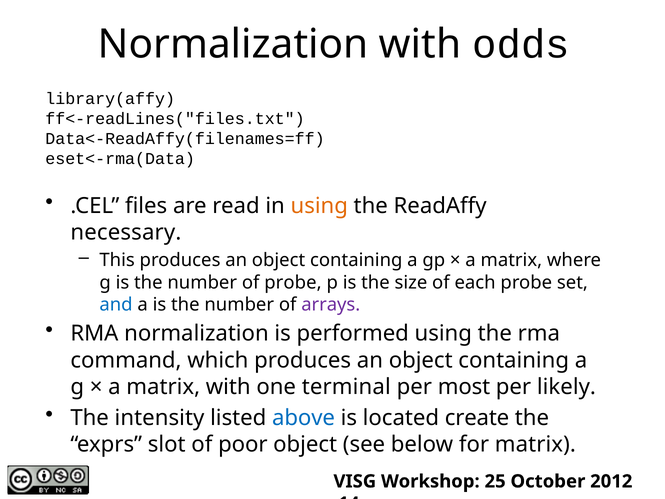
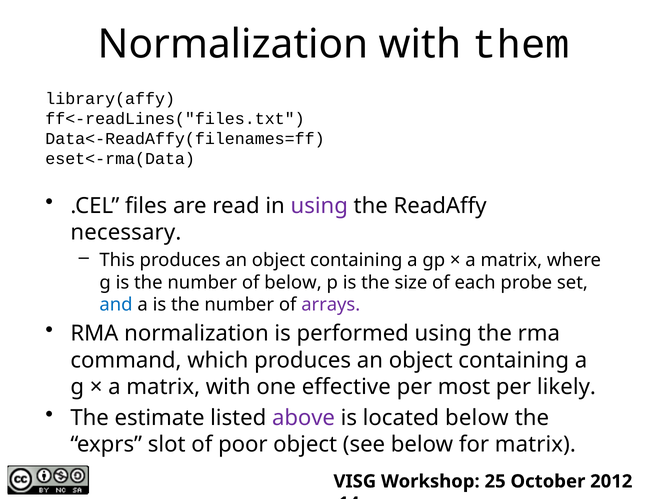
odds: odds -> them
using at (319, 206) colour: orange -> purple
of probe: probe -> below
terminal: terminal -> effective
intensity: intensity -> estimate
above colour: blue -> purple
located create: create -> below
